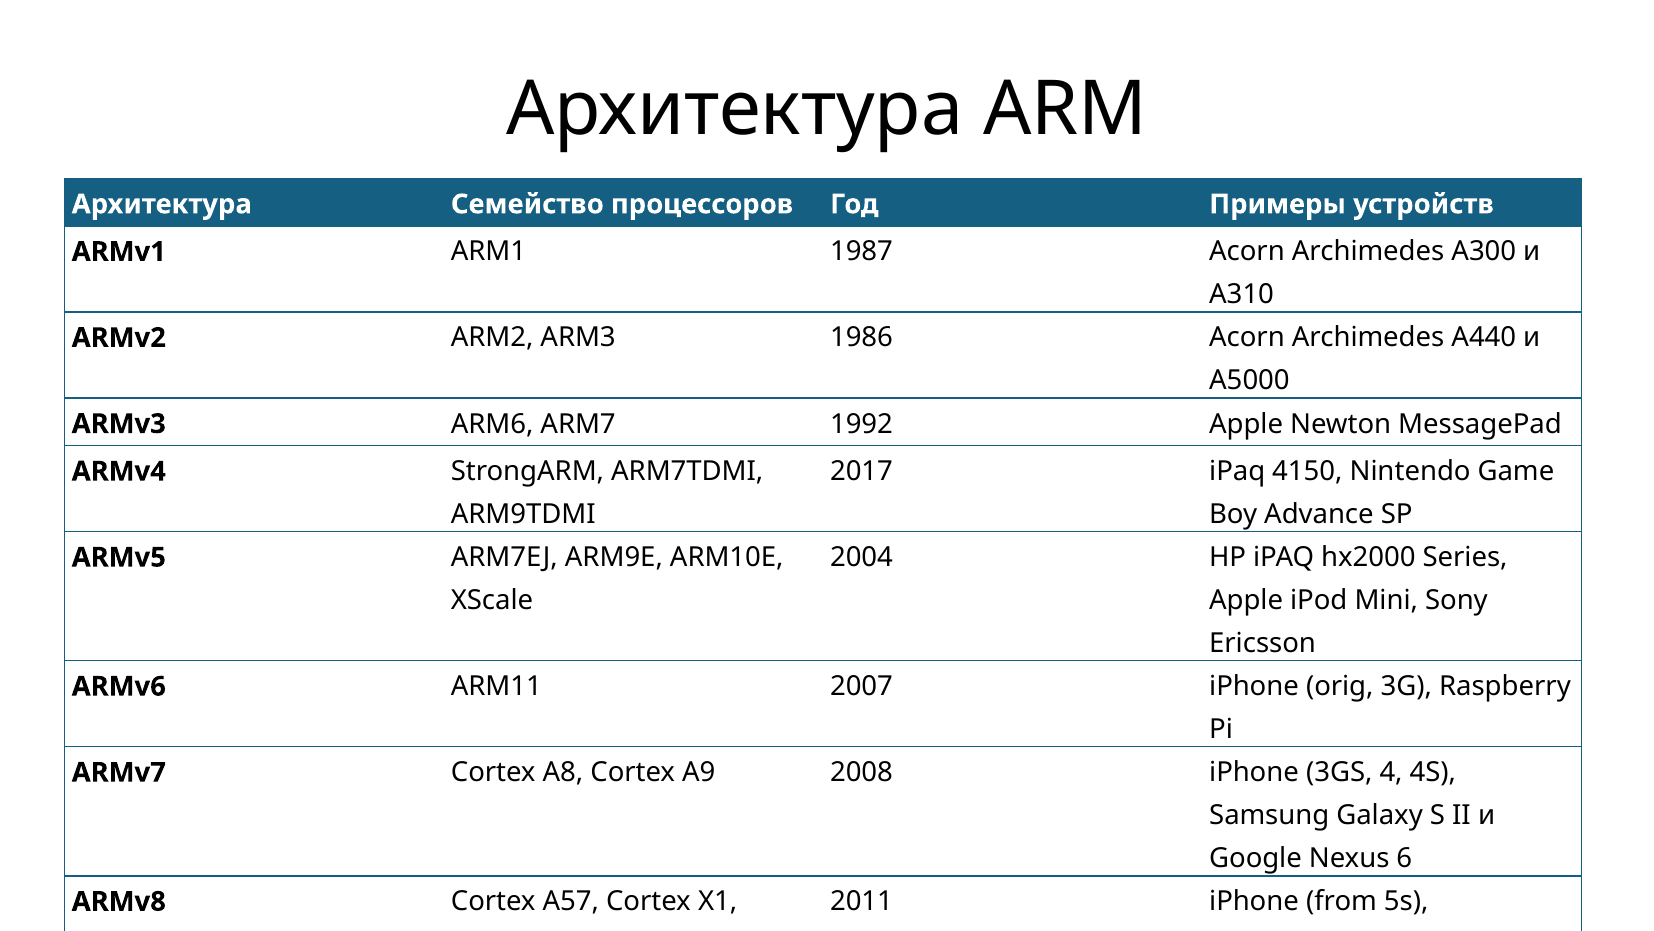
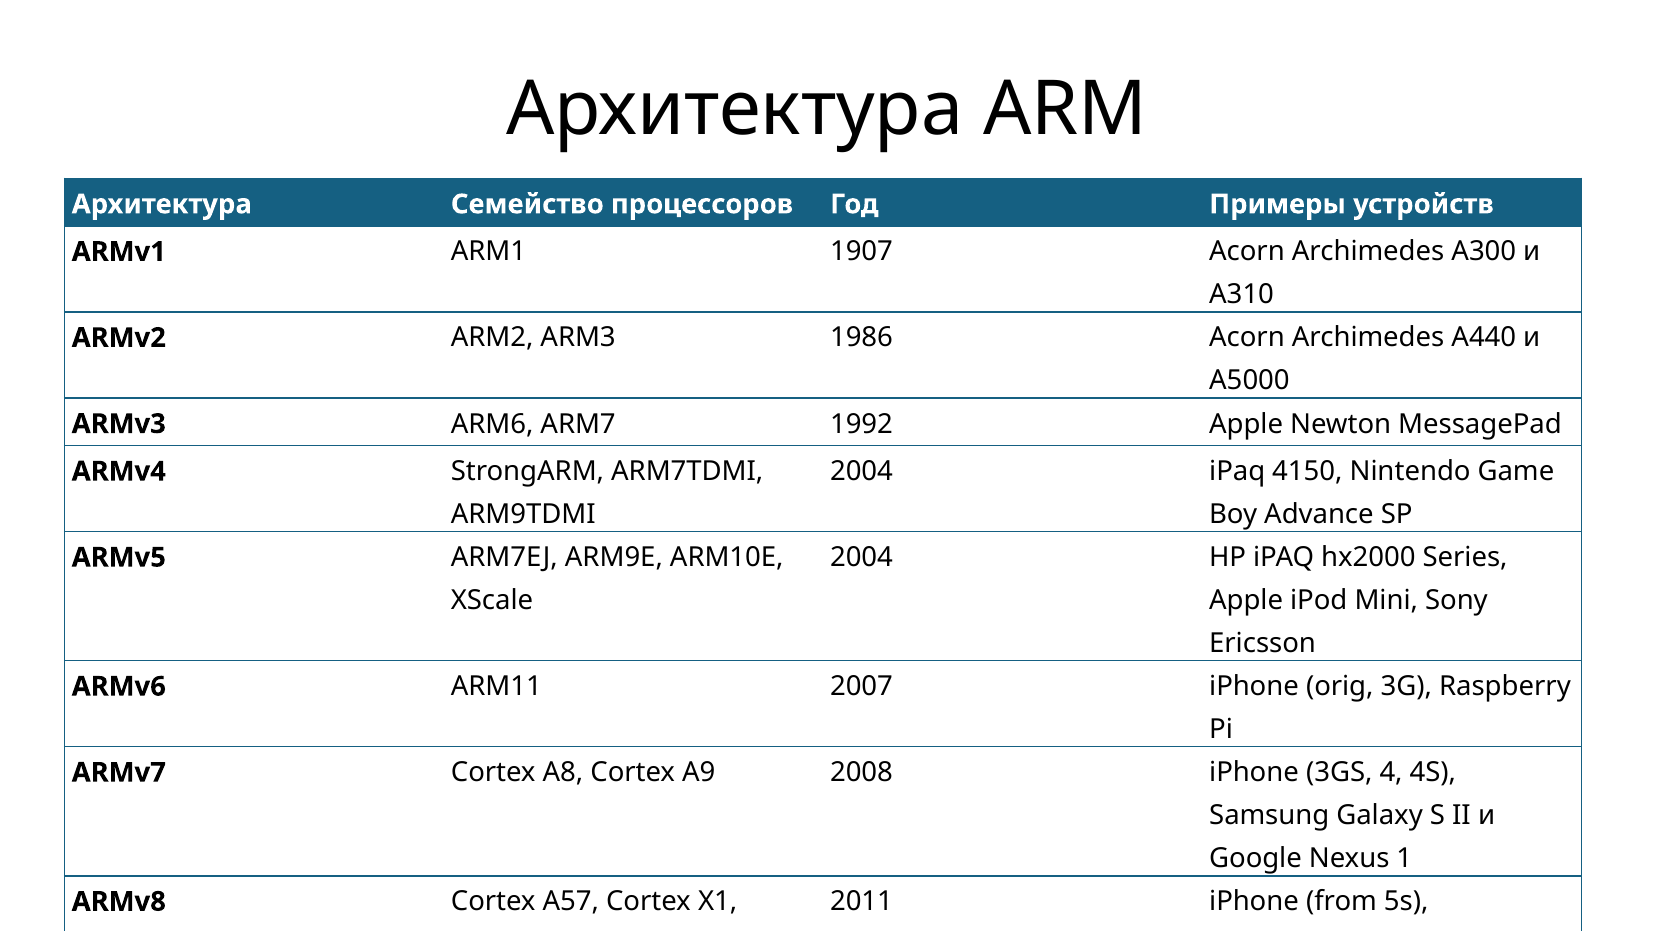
1987: 1987 -> 1907
2017 at (861, 471): 2017 -> 2004
6: 6 -> 1
